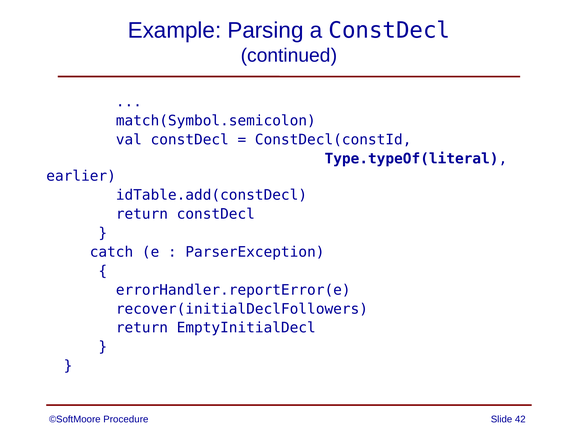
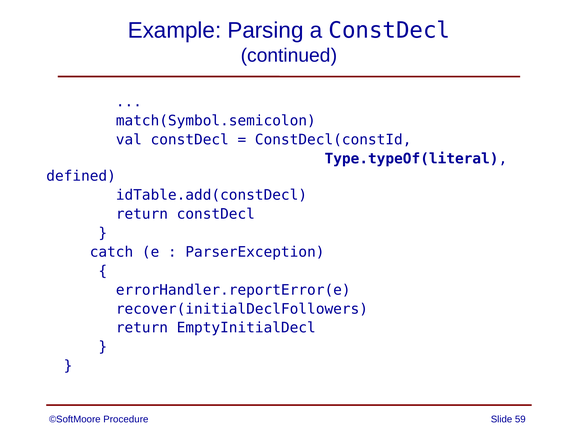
earlier: earlier -> defined
42: 42 -> 59
